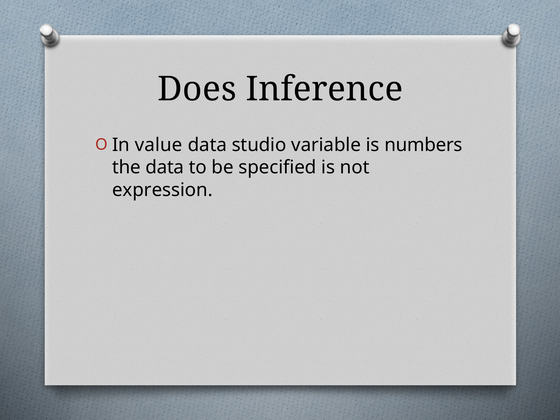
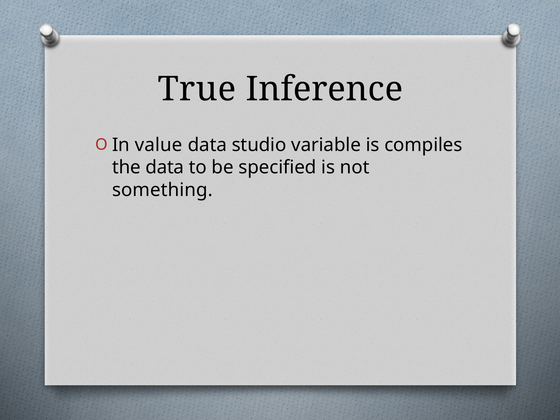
Does: Does -> True
numbers: numbers -> compiles
expression: expression -> something
